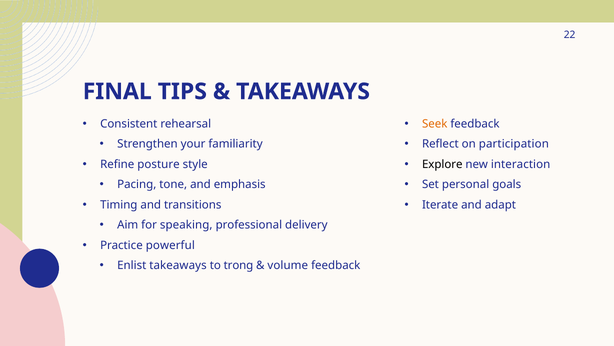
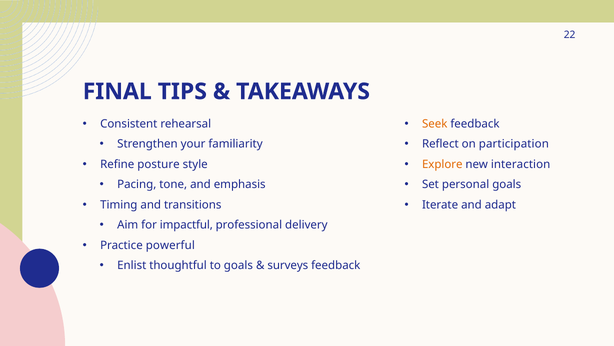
Explore colour: black -> orange
speaking: speaking -> impactful
Enlist takeaways: takeaways -> thoughtful
to trong: trong -> goals
volume: volume -> surveys
